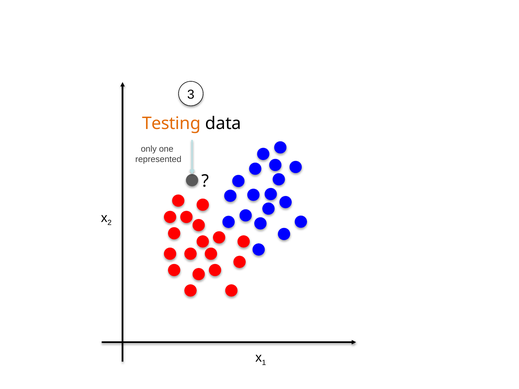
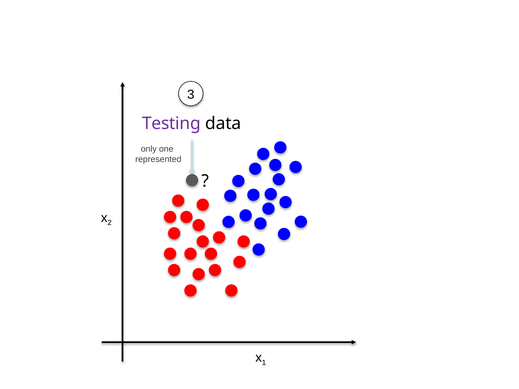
Testing colour: orange -> purple
